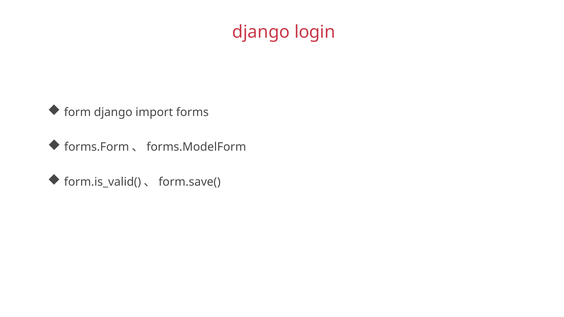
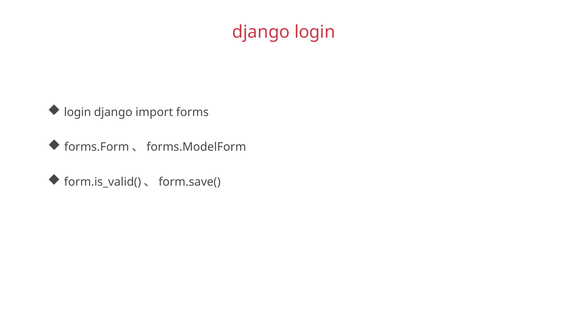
form at (78, 112): form -> login
